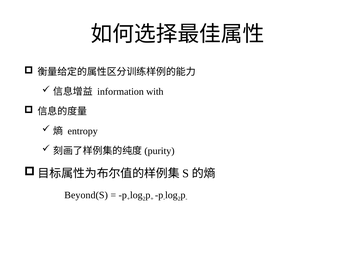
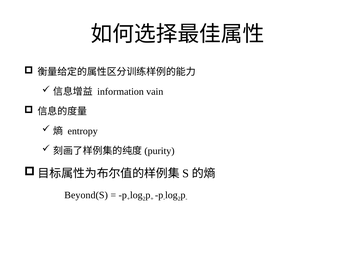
with: with -> vain
